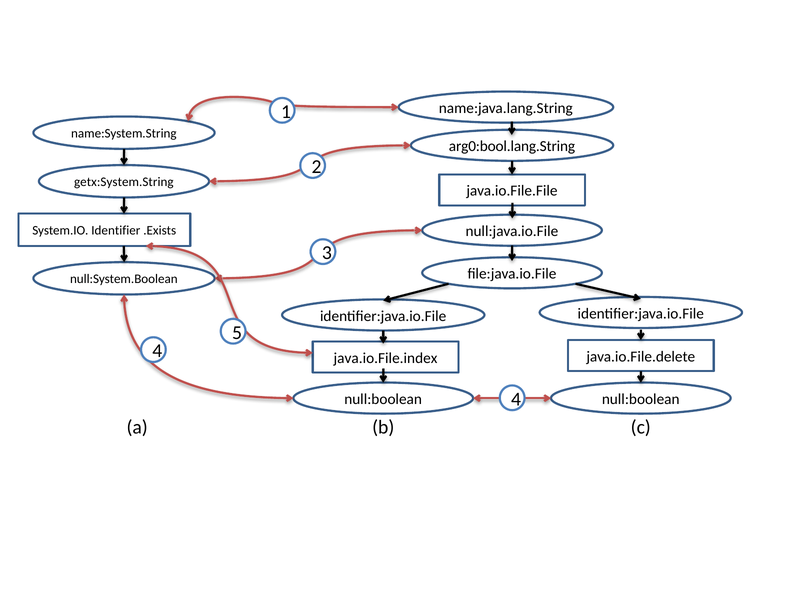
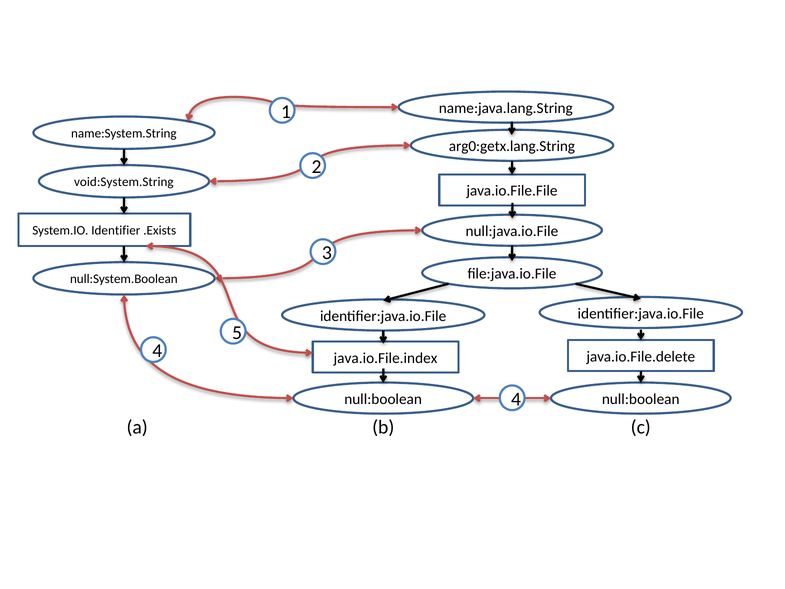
arg0:bool.lang.String: arg0:bool.lang.String -> arg0:getx.lang.String
getx:System.String: getx:System.String -> void:System.String
